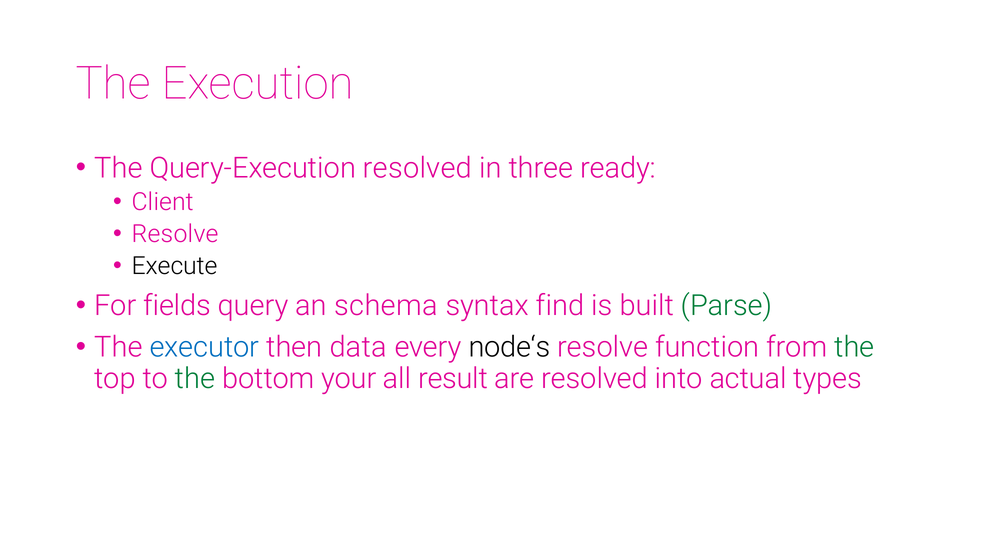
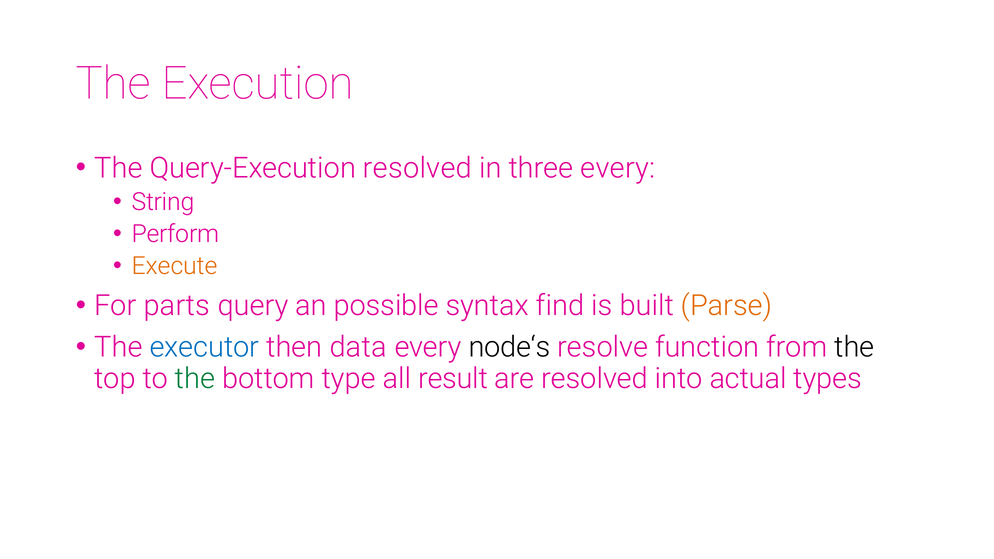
three ready: ready -> every
Client: Client -> String
Resolve at (175, 234): Resolve -> Perform
Execute colour: black -> orange
fields: fields -> parts
schema: schema -> possible
Parse colour: green -> orange
the at (854, 347) colour: green -> black
your: your -> type
